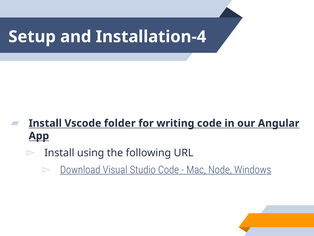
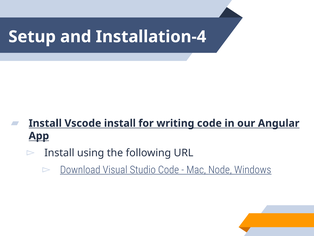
Vscode folder: folder -> install
